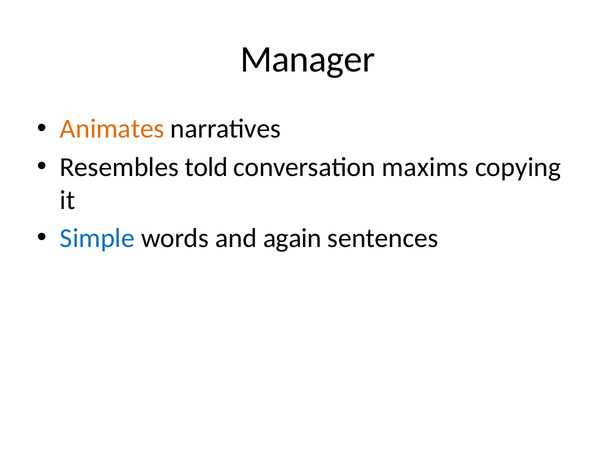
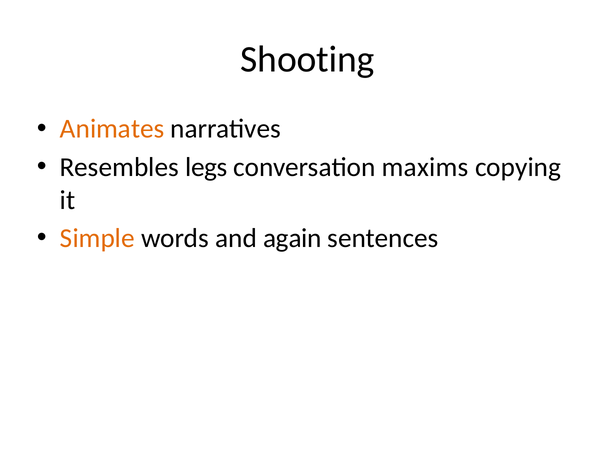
Manager: Manager -> Shooting
told: told -> legs
Simple colour: blue -> orange
